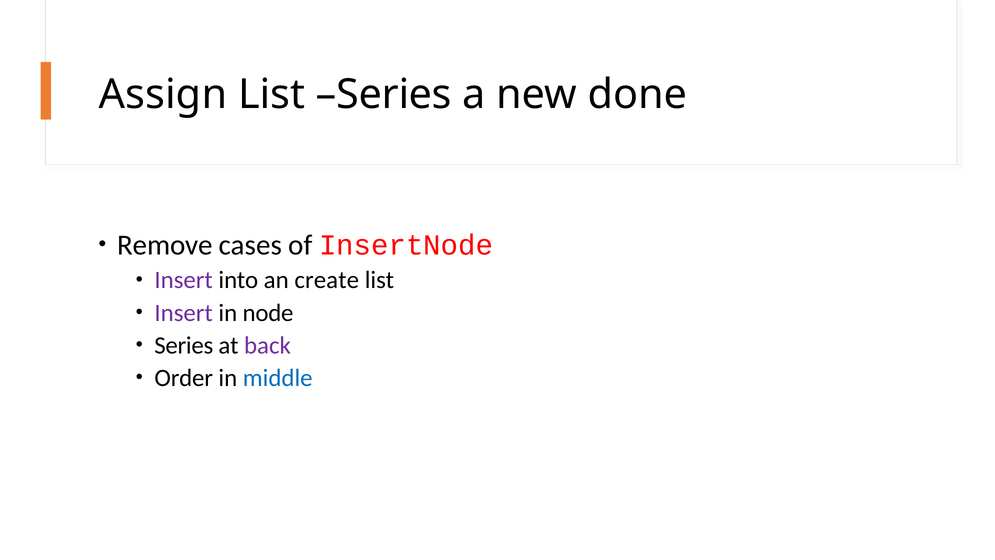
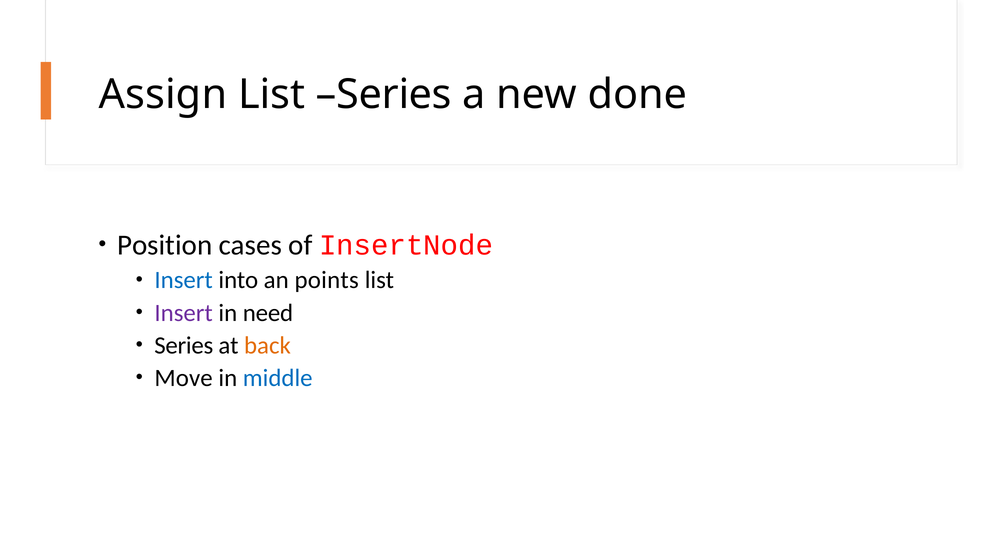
Remove: Remove -> Position
Insert at (184, 280) colour: purple -> blue
create: create -> points
node: node -> need
back colour: purple -> orange
Order: Order -> Move
